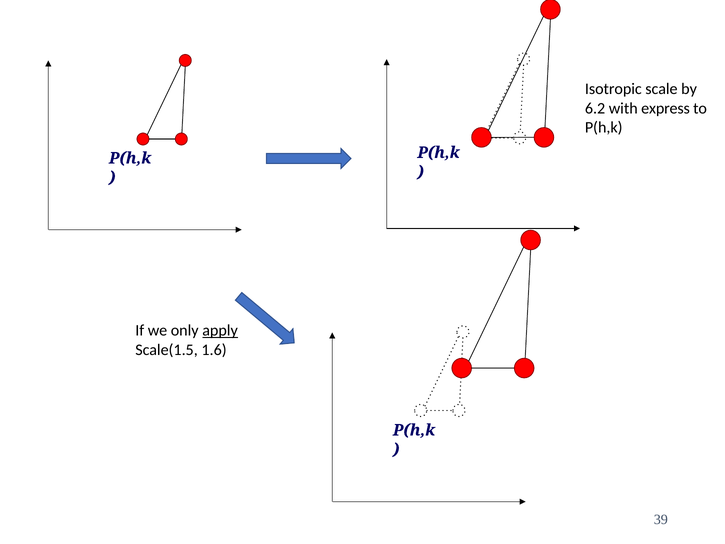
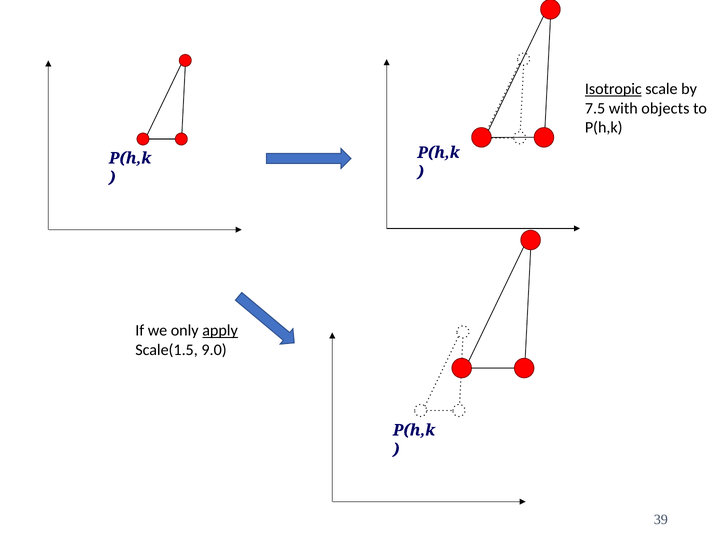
Isotropic underline: none -> present
6.2: 6.2 -> 7.5
express: express -> objects
1.6: 1.6 -> 9.0
